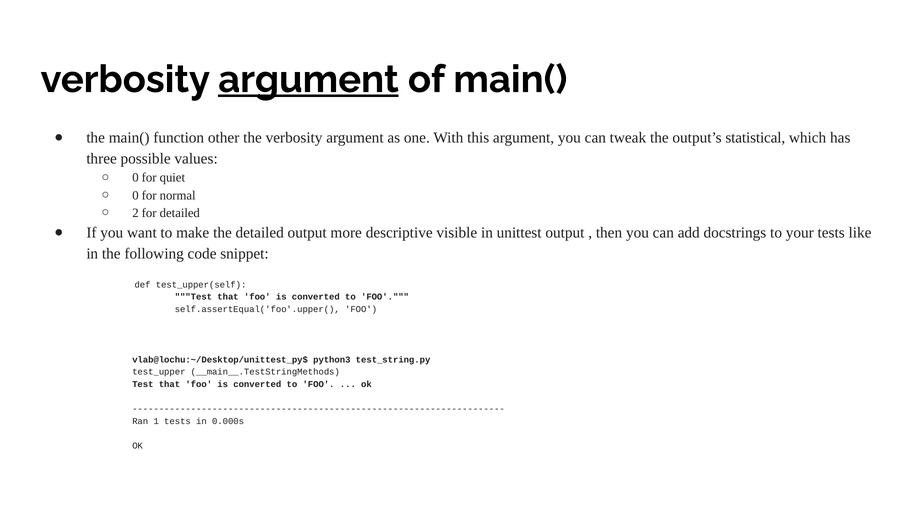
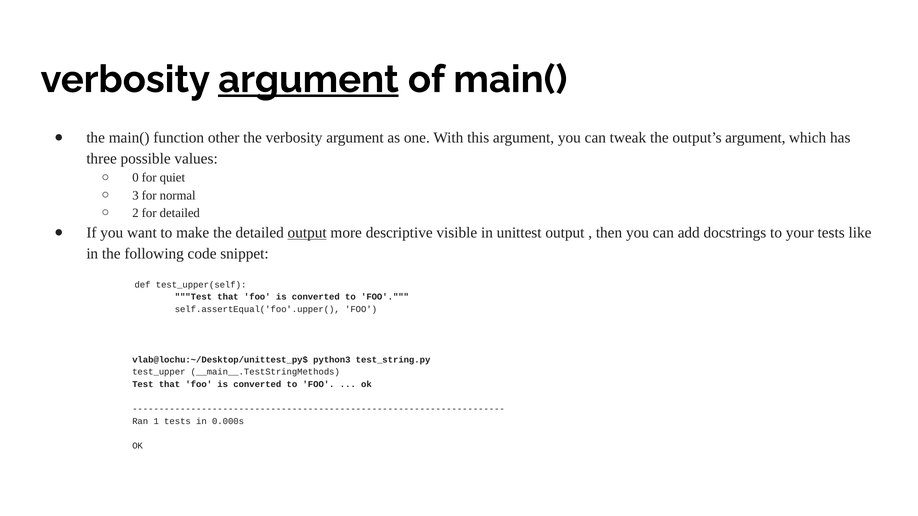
output’s statistical: statistical -> argument
0 at (135, 196): 0 -> 3
output at (307, 233) underline: none -> present
